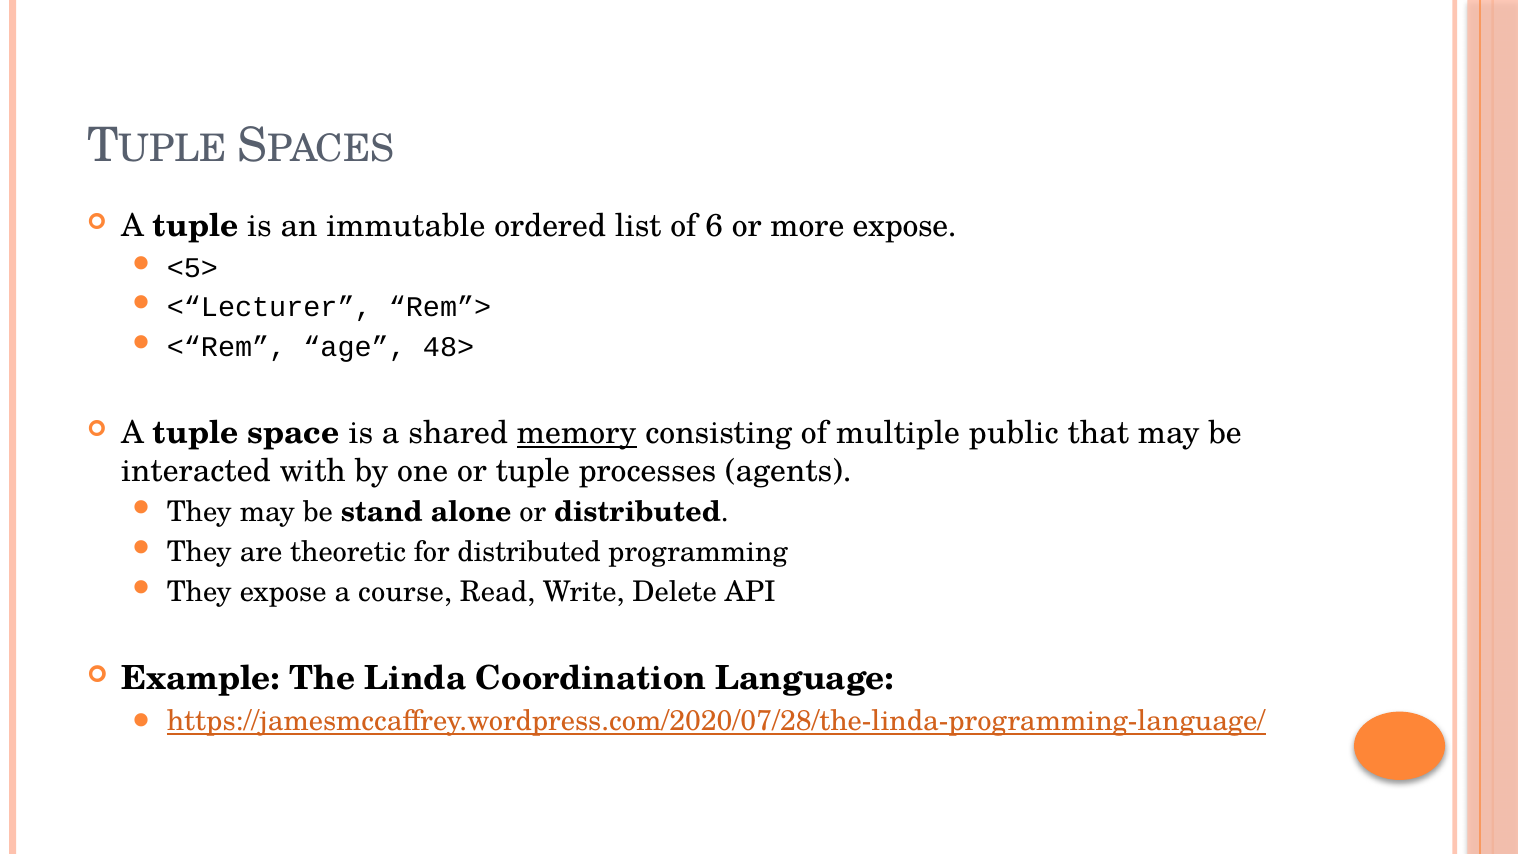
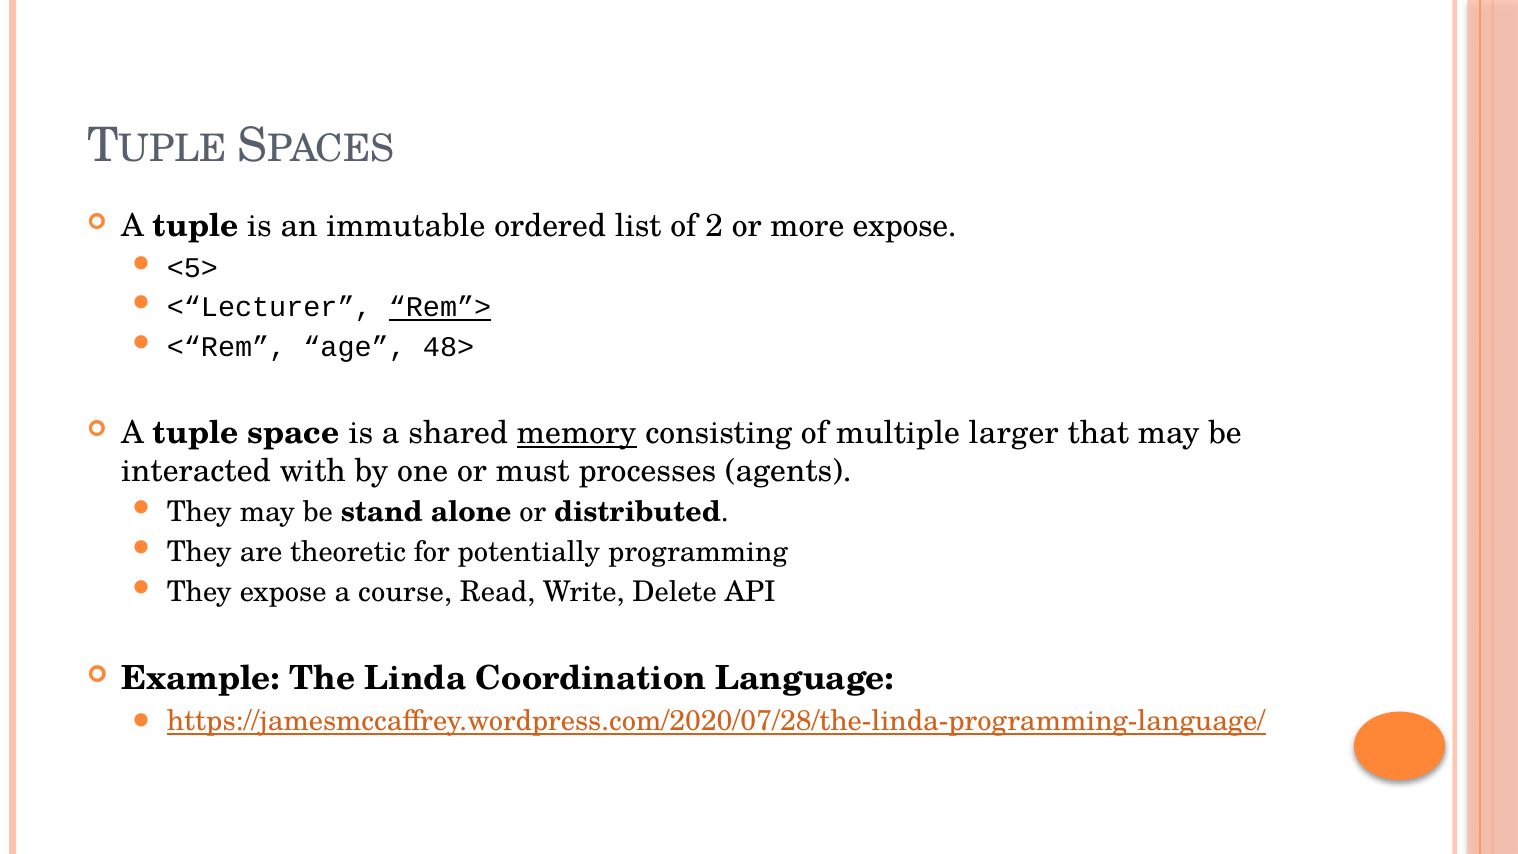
6: 6 -> 2
Rem”> underline: none -> present
public: public -> larger
or tuple: tuple -> must
for distributed: distributed -> potentially
